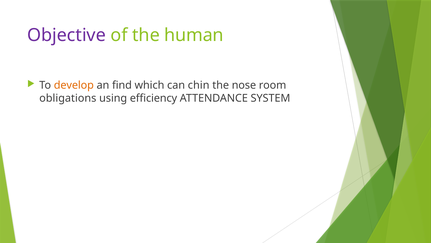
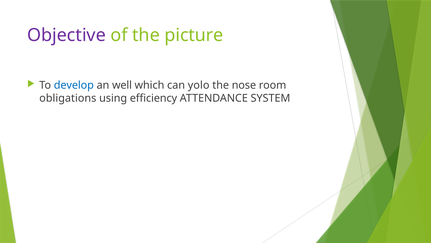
human: human -> picture
develop colour: orange -> blue
find: find -> well
chin: chin -> yolo
